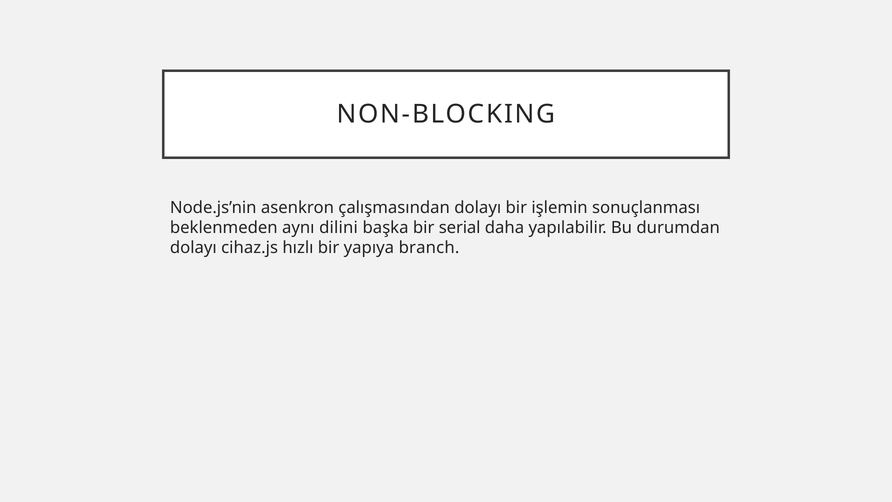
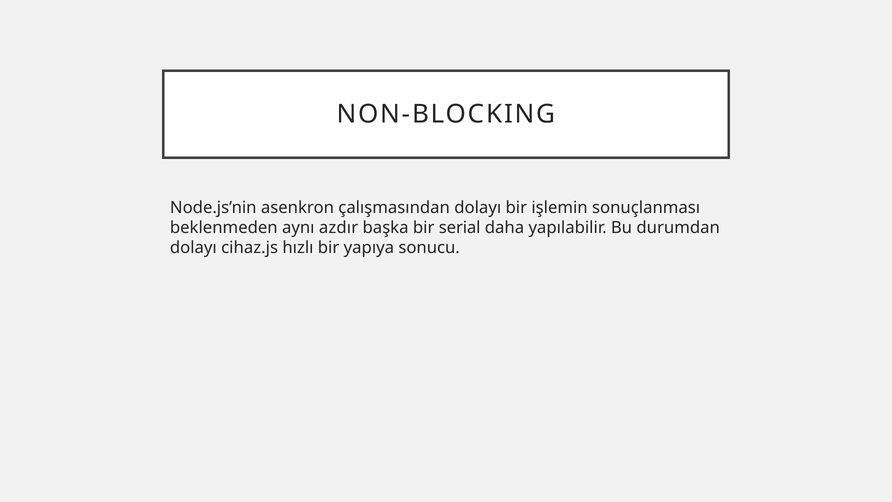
dilini: dilini -> azdır
branch: branch -> sonucu
